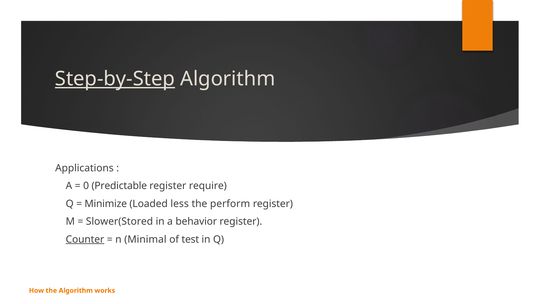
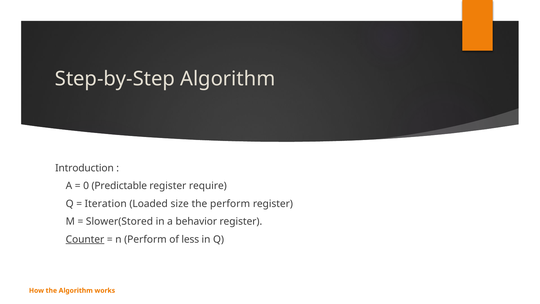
Step-by-Step underline: present -> none
Applications: Applications -> Introduction
Minimize: Minimize -> Iteration
less: less -> size
n Minimal: Minimal -> Perform
test: test -> less
